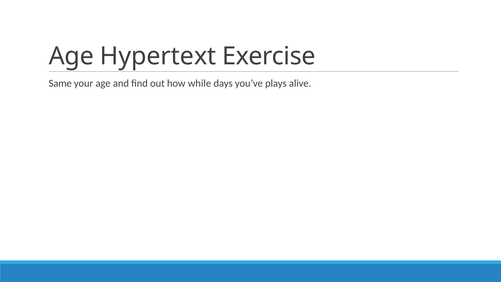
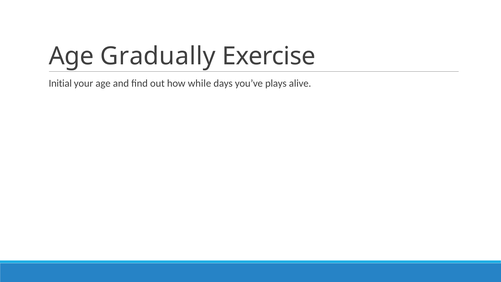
Hypertext: Hypertext -> Gradually
Same: Same -> Initial
